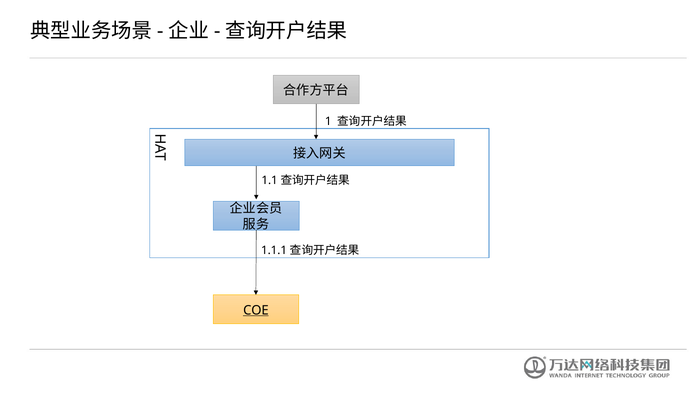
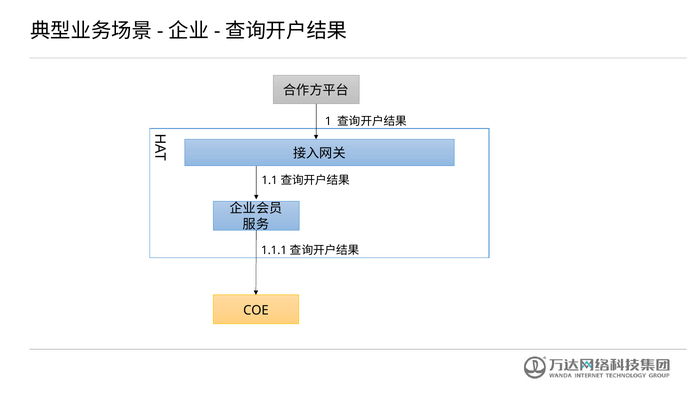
COE underline: present -> none
